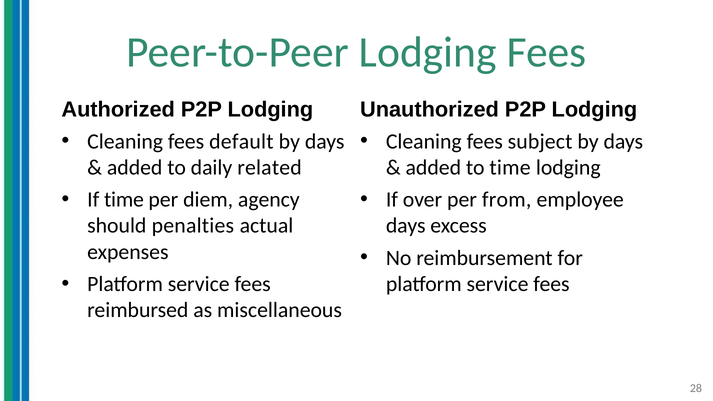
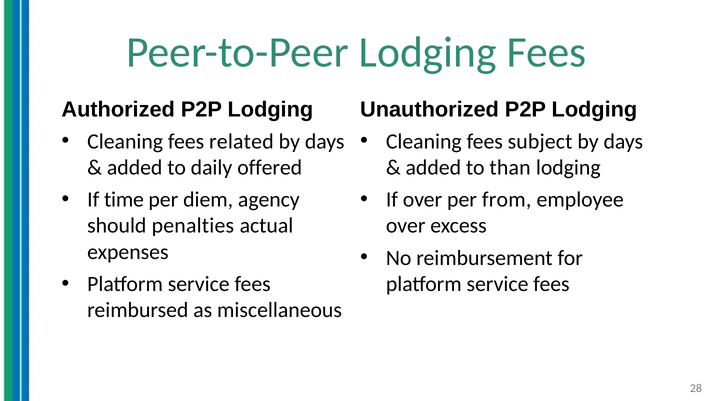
default: default -> related
related: related -> offered
to time: time -> than
days at (406, 226): days -> over
